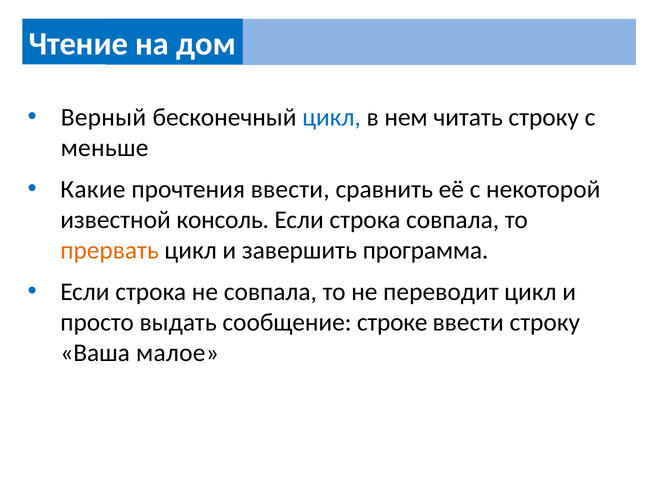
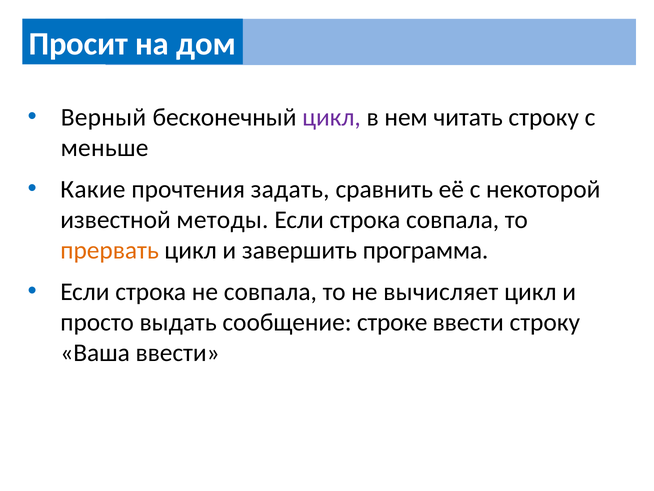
Чтение: Чтение -> Просит
цикл at (332, 117) colour: blue -> purple
прочтения ввести: ввести -> задать
консоль: консоль -> методы
переводит: переводит -> вычисляет
Ваша малое: малое -> ввести
